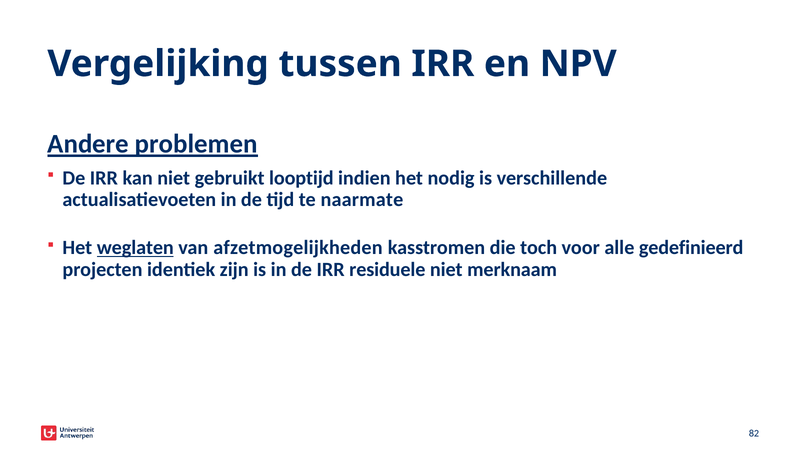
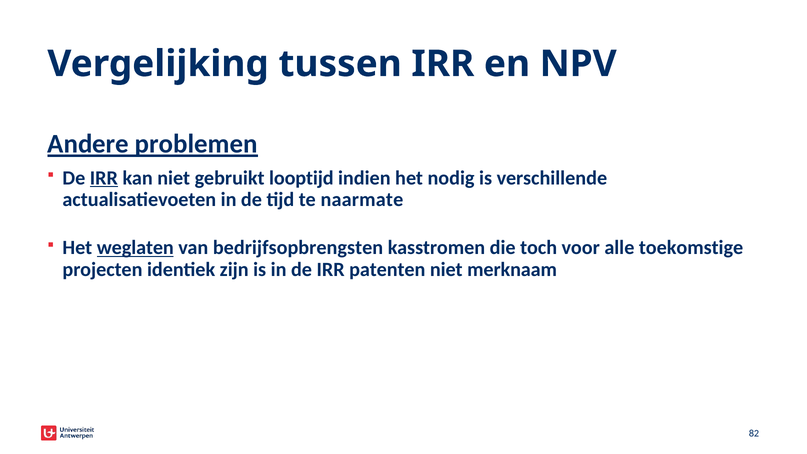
IRR at (104, 178) underline: none -> present
afzetmogelijkheden: afzetmogelijkheden -> bedrijfsopbrengsten
gedefinieerd: gedefinieerd -> toekomstige
residuele: residuele -> patenten
